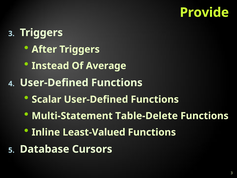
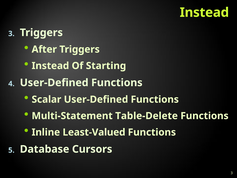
Provide at (204, 12): Provide -> Instead
Average: Average -> Starting
